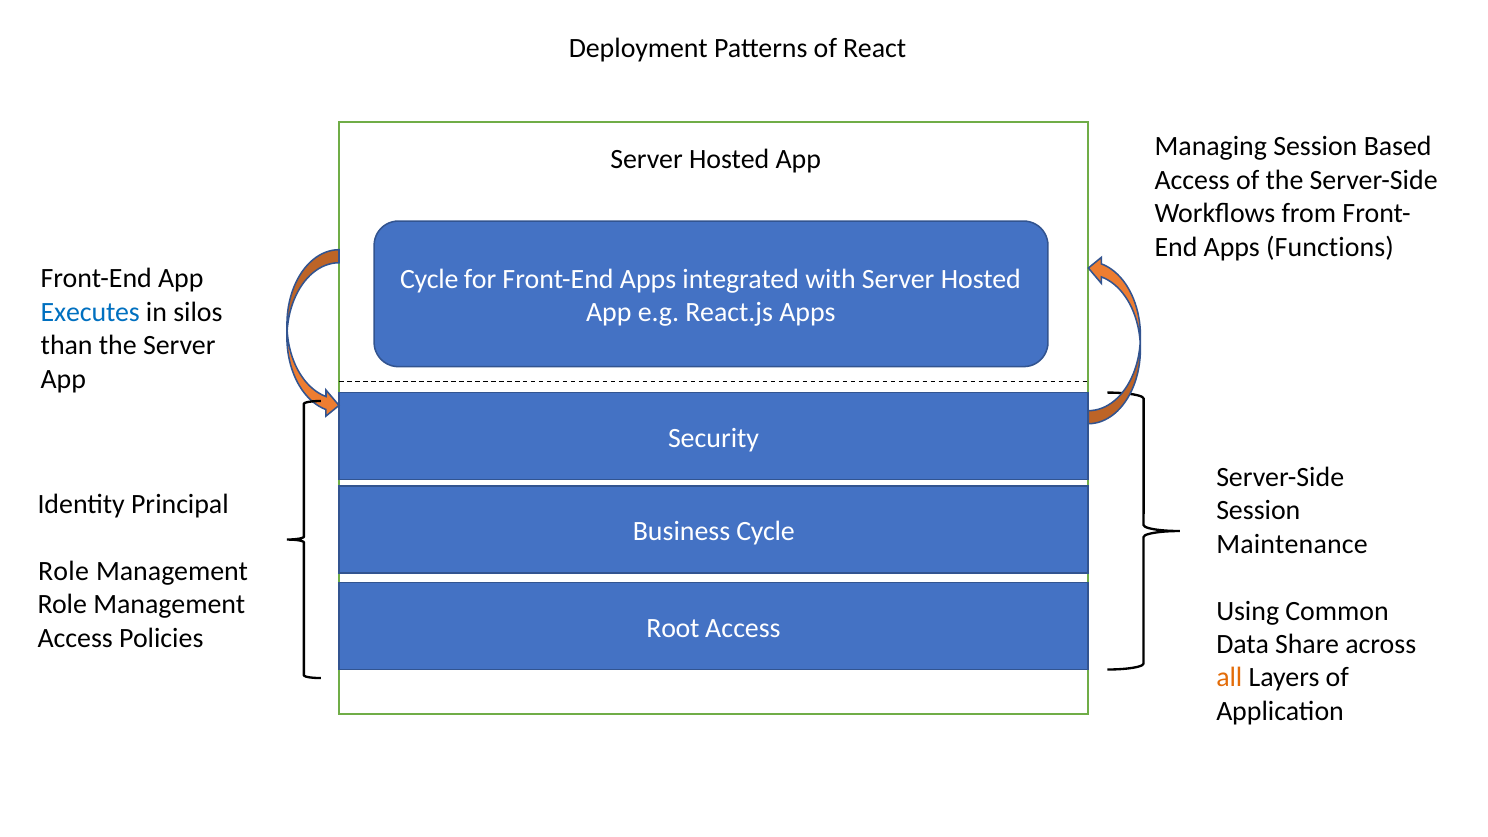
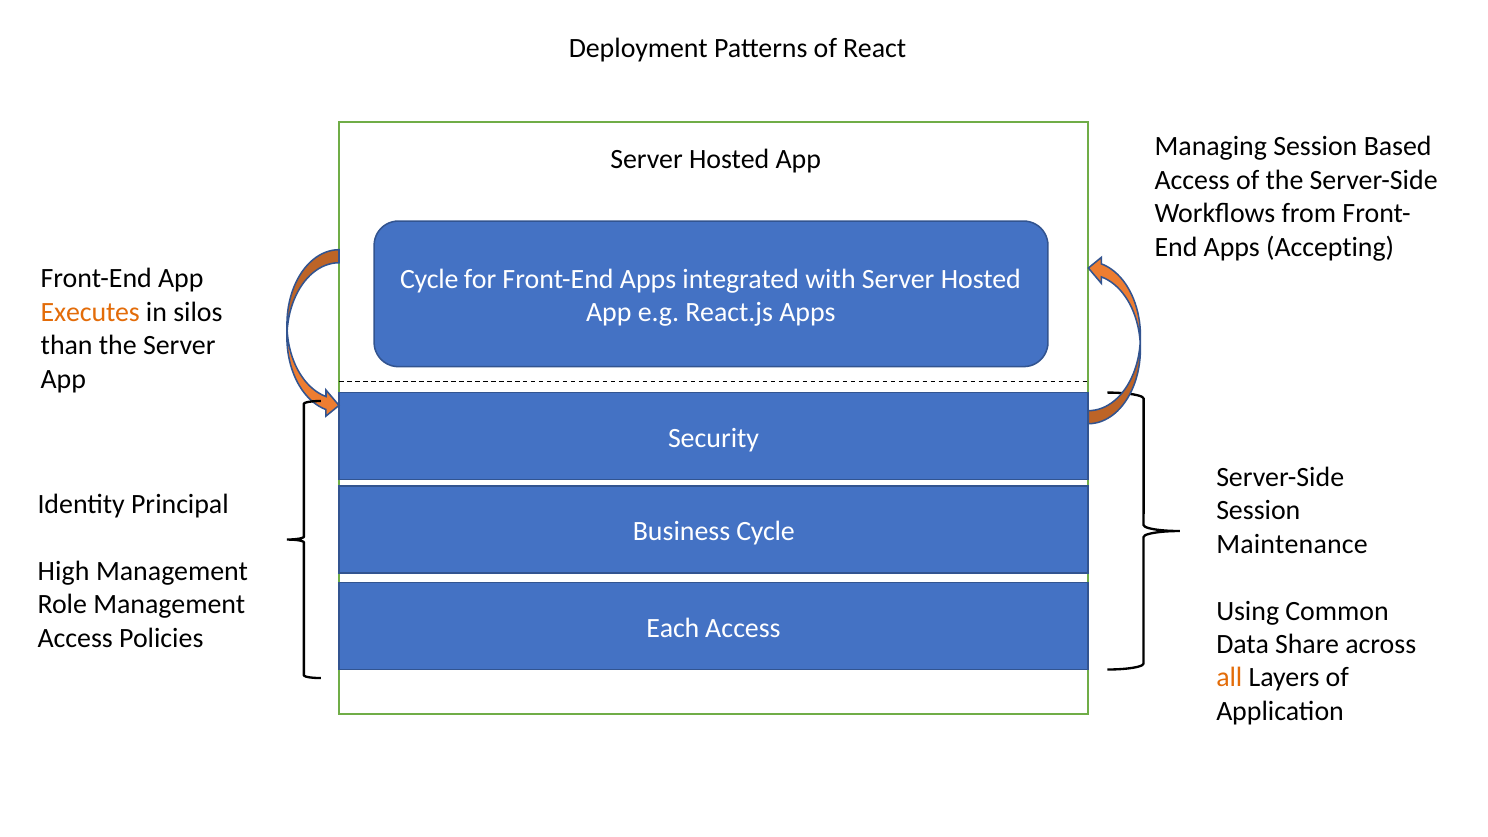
Functions: Functions -> Accepting
Executes colour: blue -> orange
Role at (63, 571): Role -> High
Root: Root -> Each
